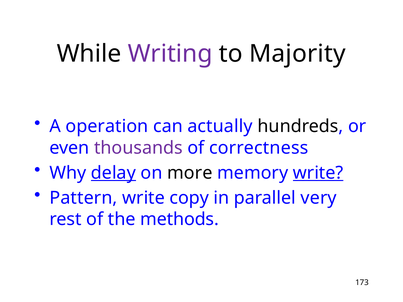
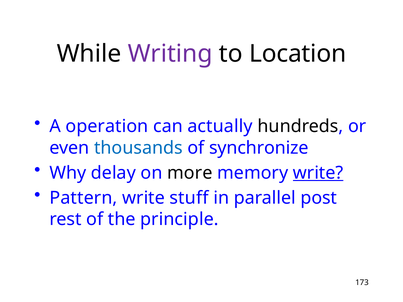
Majority: Majority -> Location
thousands colour: purple -> blue
correctness: correctness -> synchronize
delay underline: present -> none
copy: copy -> stuff
very: very -> post
methods: methods -> principle
